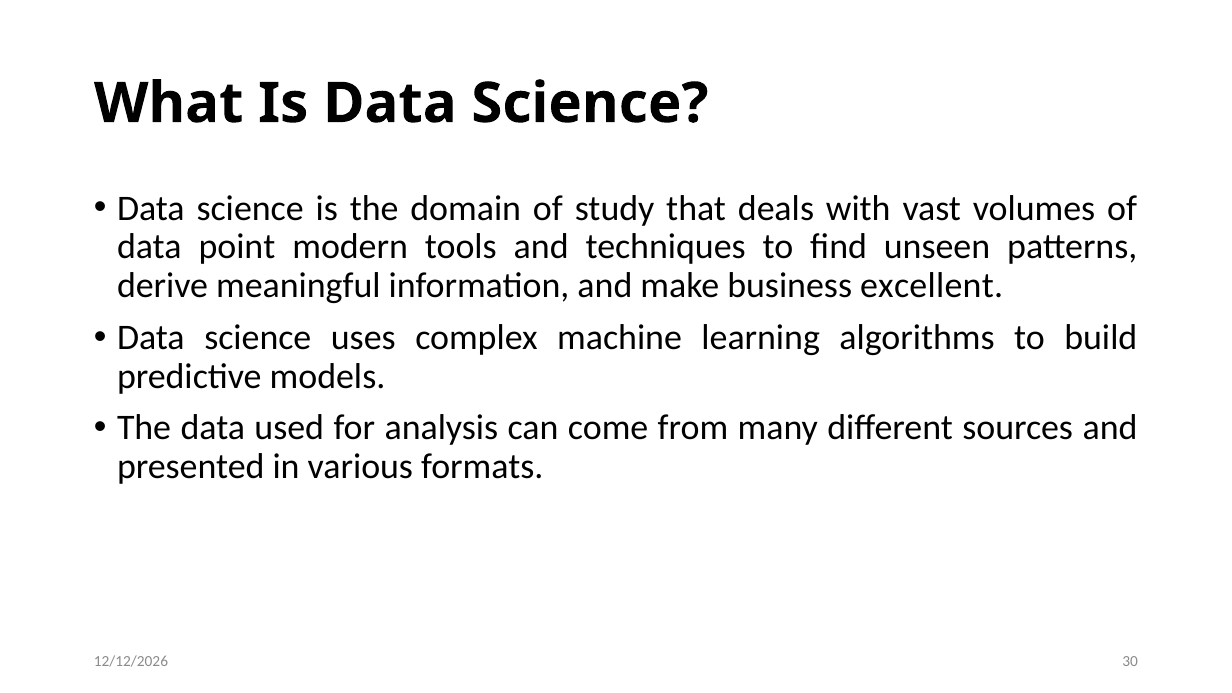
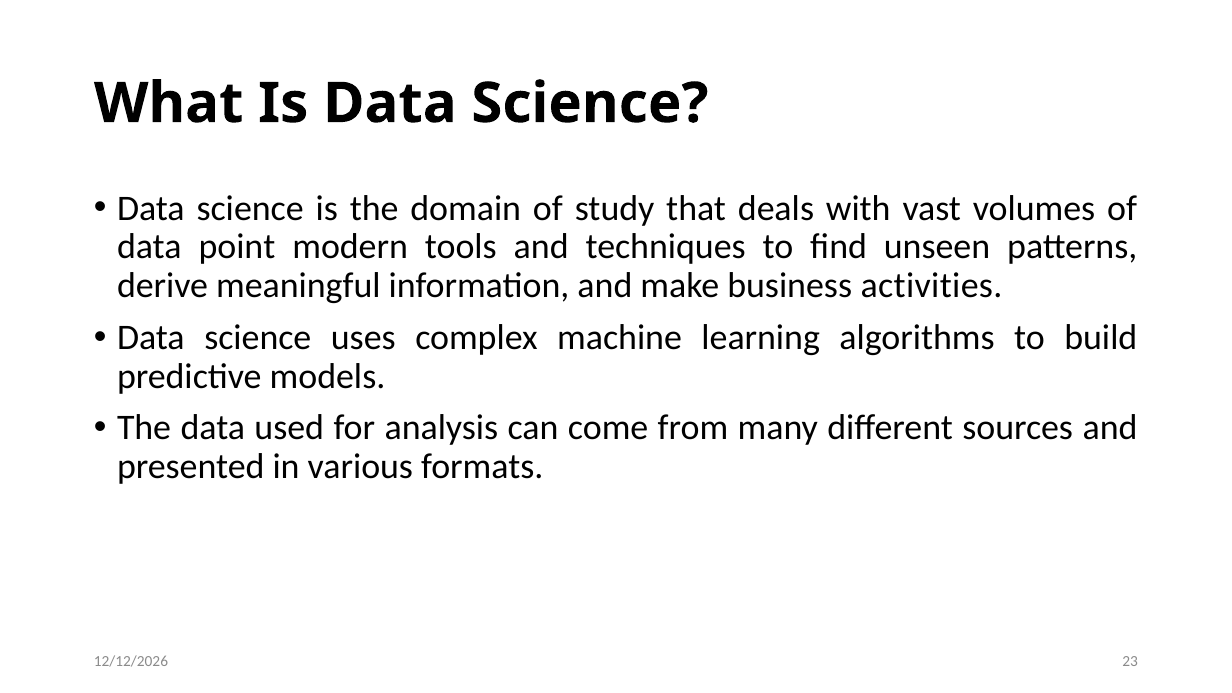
excellent: excellent -> activities
30: 30 -> 23
